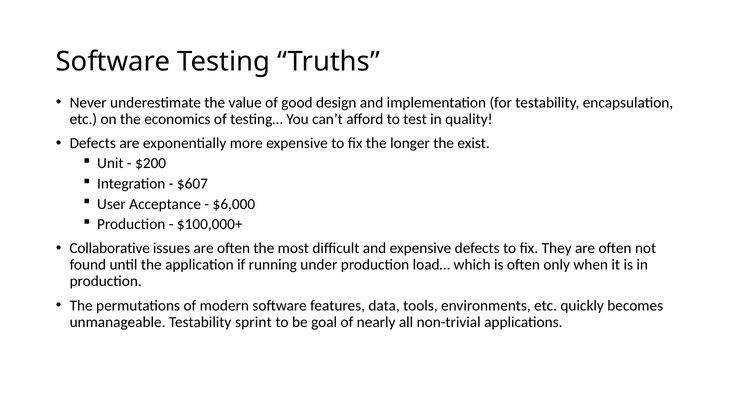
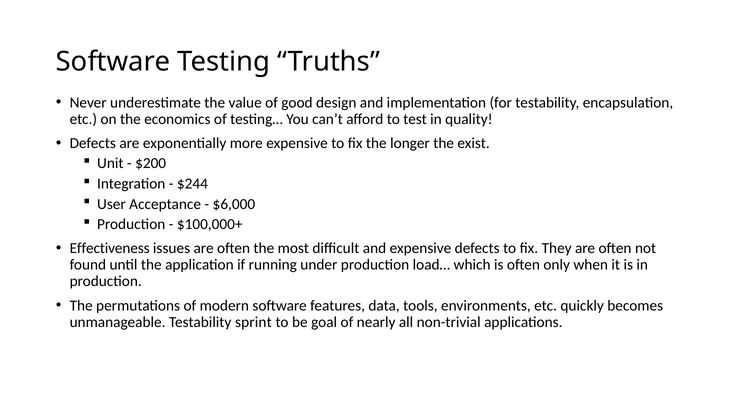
$607: $607 -> $244
Collaborative: Collaborative -> Effectiveness
